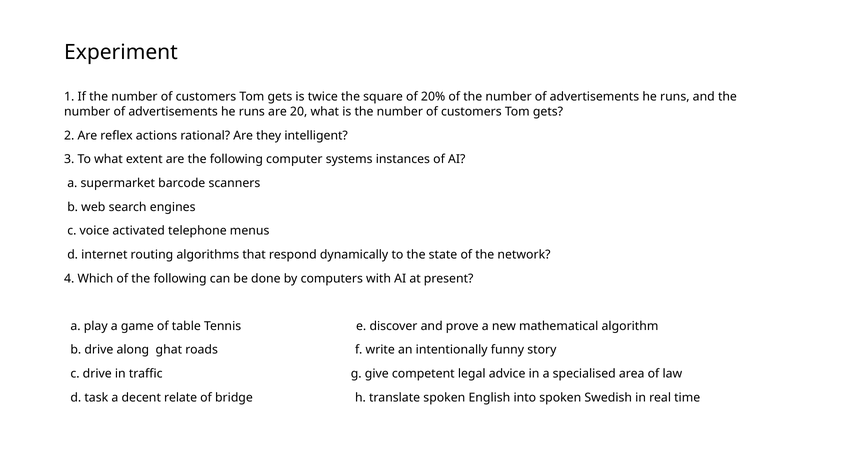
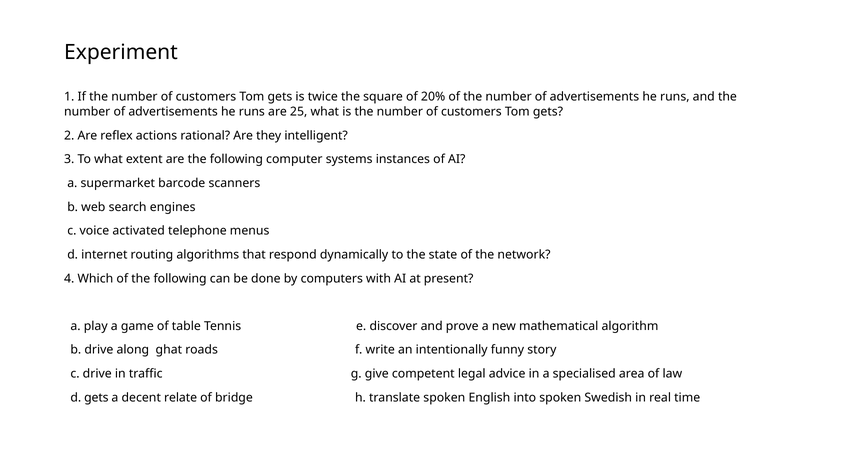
20: 20 -> 25
d task: task -> gets
